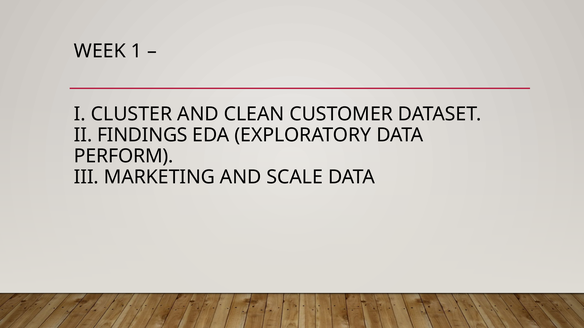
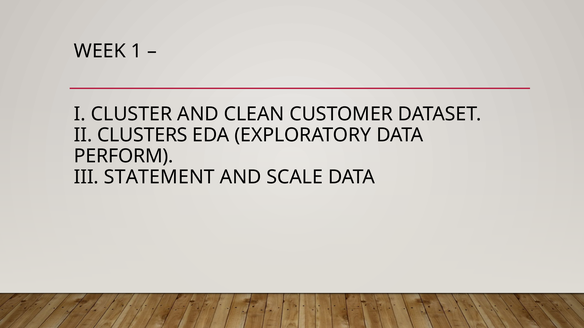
FINDINGS: FINDINGS -> CLUSTERS
MARKETING: MARKETING -> STATEMENT
